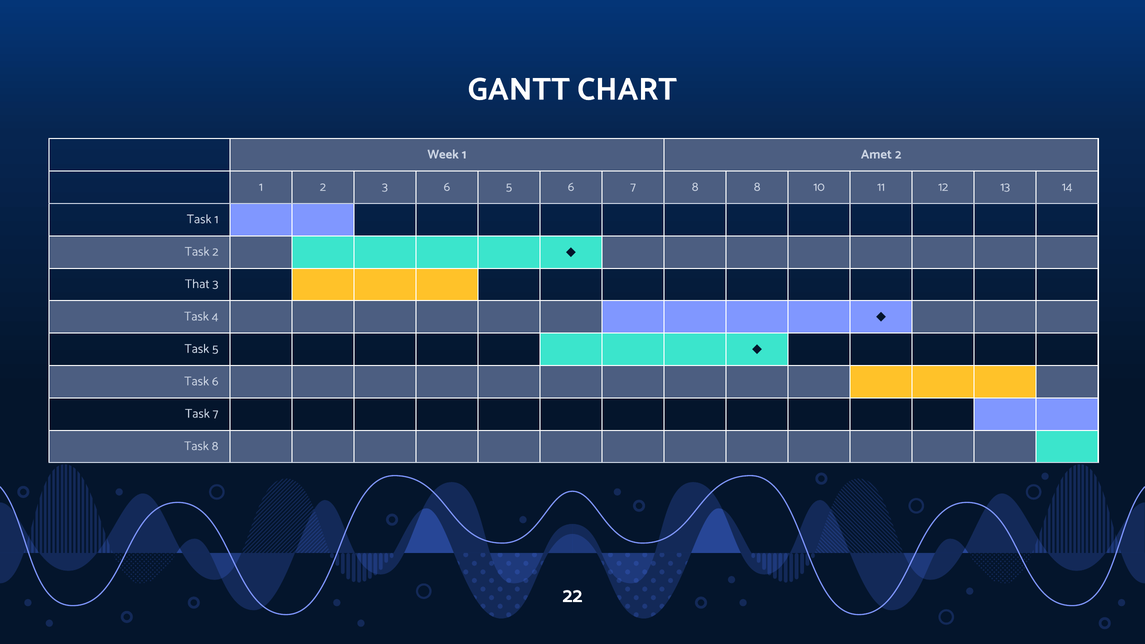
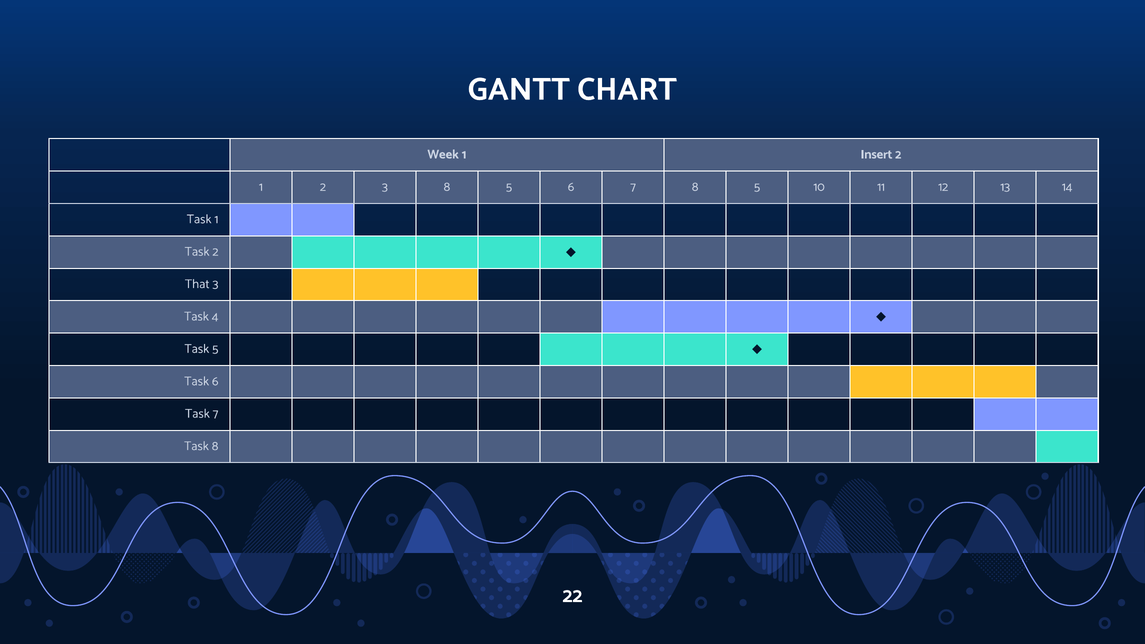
Amet: Amet -> Insert
3 6: 6 -> 8
7 8 8: 8 -> 5
